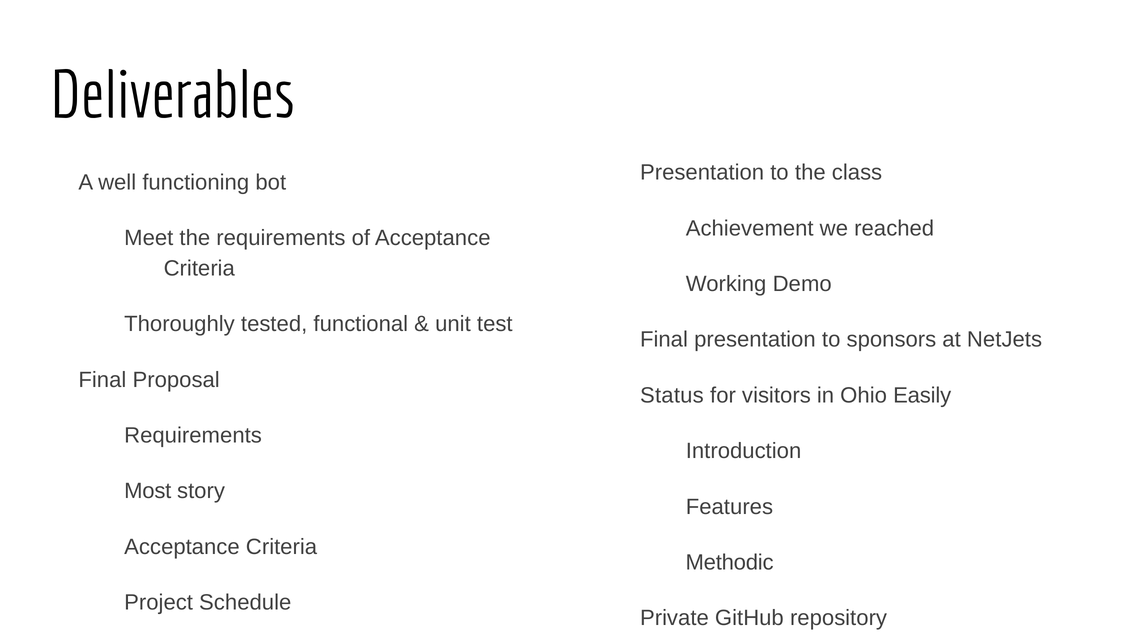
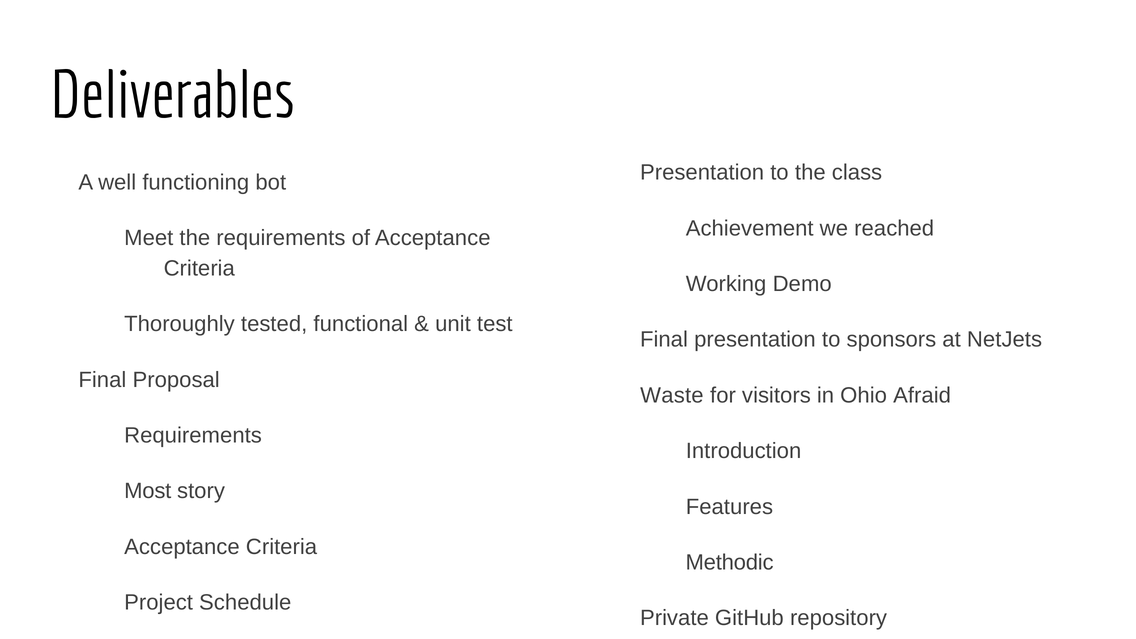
Status: Status -> Waste
Easily: Easily -> Afraid
